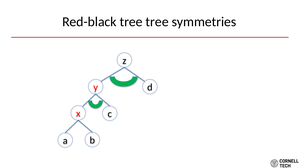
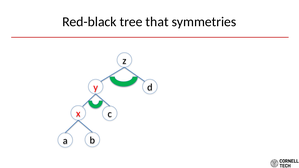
tree tree: tree -> that
